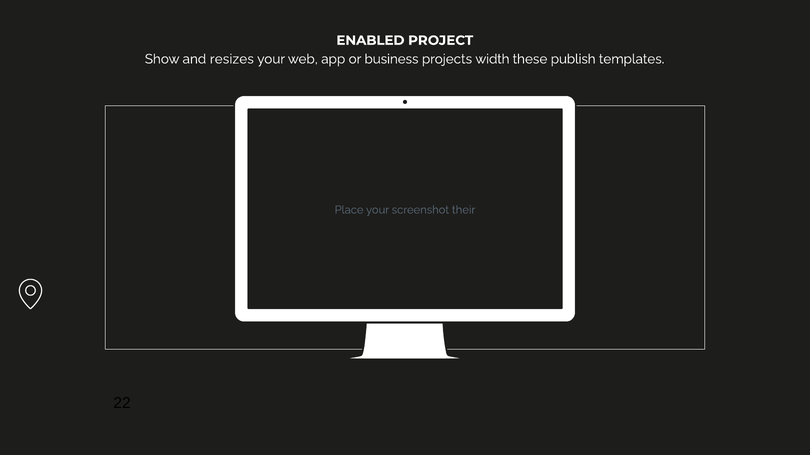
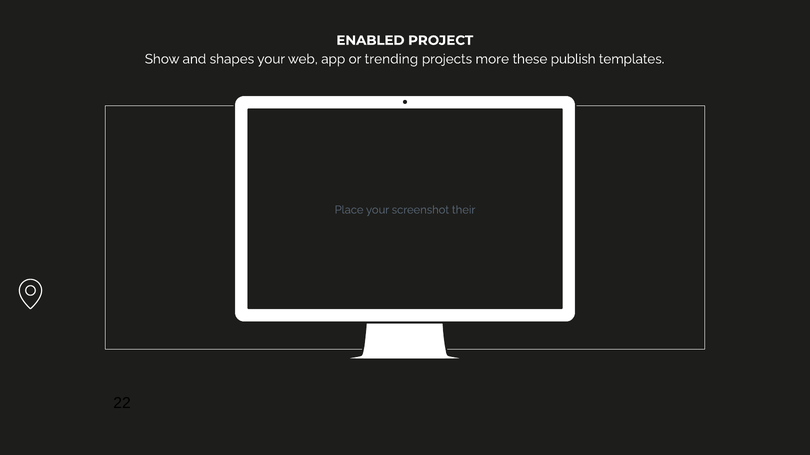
resizes: resizes -> shapes
business: business -> trending
width: width -> more
